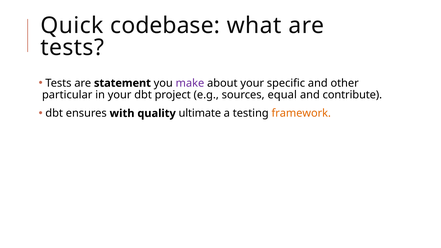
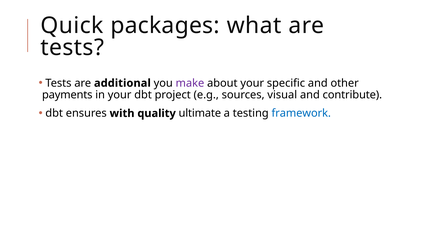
codebase: codebase -> packages
statement: statement -> additional
particular: particular -> payments
equal: equal -> visual
framework colour: orange -> blue
